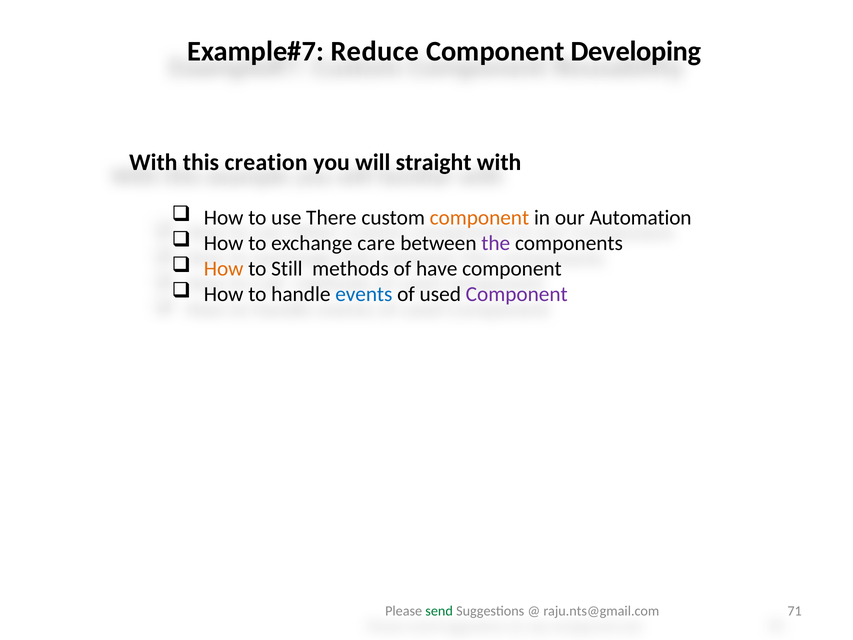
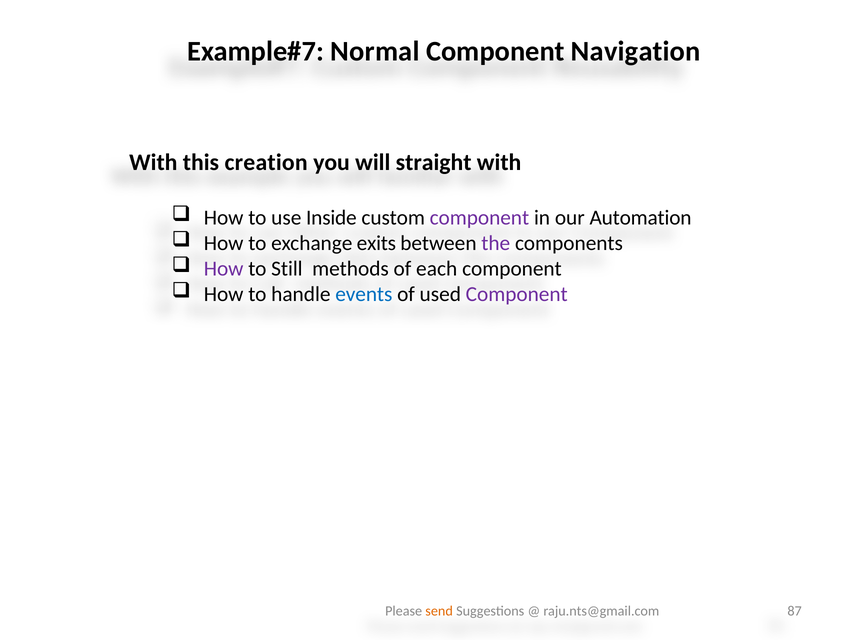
Reduce: Reduce -> Normal
Developing: Developing -> Navigation
There: There -> Inside
component at (479, 217) colour: orange -> purple
care: care -> exits
How at (224, 269) colour: orange -> purple
have: have -> each
send colour: green -> orange
71: 71 -> 87
